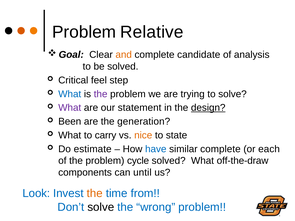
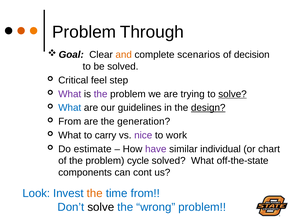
Relative: Relative -> Through
candidate: candidate -> scenarios
analysis: analysis -> decision
What at (70, 94) colour: blue -> purple
solve at (232, 94) underline: none -> present
What at (70, 108) colour: purple -> blue
statement: statement -> guidelines
Been at (70, 122): Been -> From
nice colour: orange -> purple
state: state -> work
have colour: blue -> purple
similar complete: complete -> individual
each: each -> chart
off-the-draw: off-the-draw -> off-the-state
until: until -> cont
